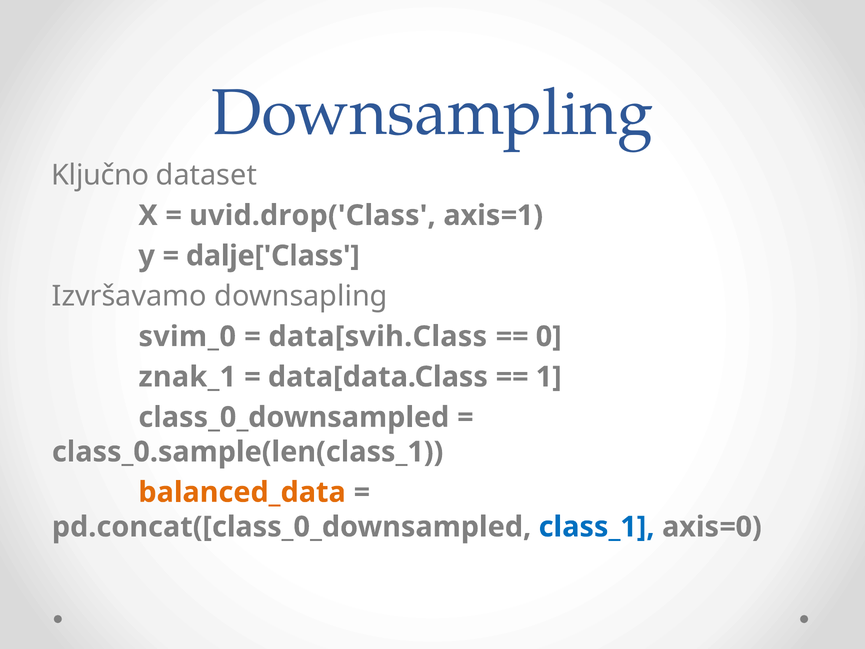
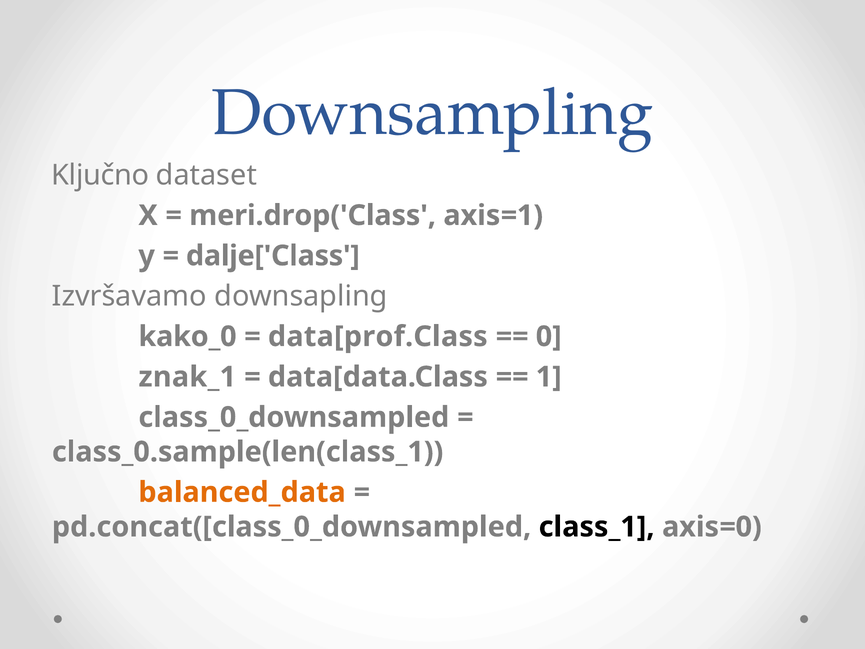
uvid.drop('Class: uvid.drop('Class -> meri.drop('Class
svim_0: svim_0 -> kako_0
data[svih.Class: data[svih.Class -> data[prof.Class
class_1 colour: blue -> black
